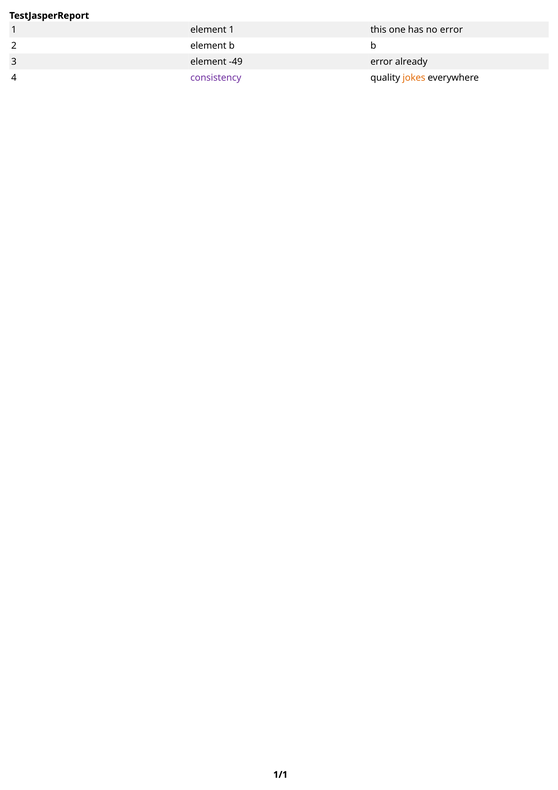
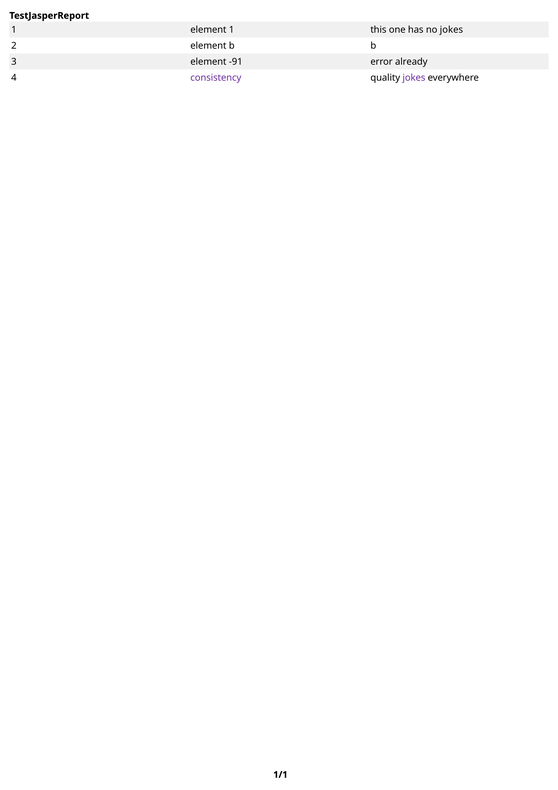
no error: error -> jokes
-49: -49 -> -91
jokes at (414, 78) colour: orange -> purple
